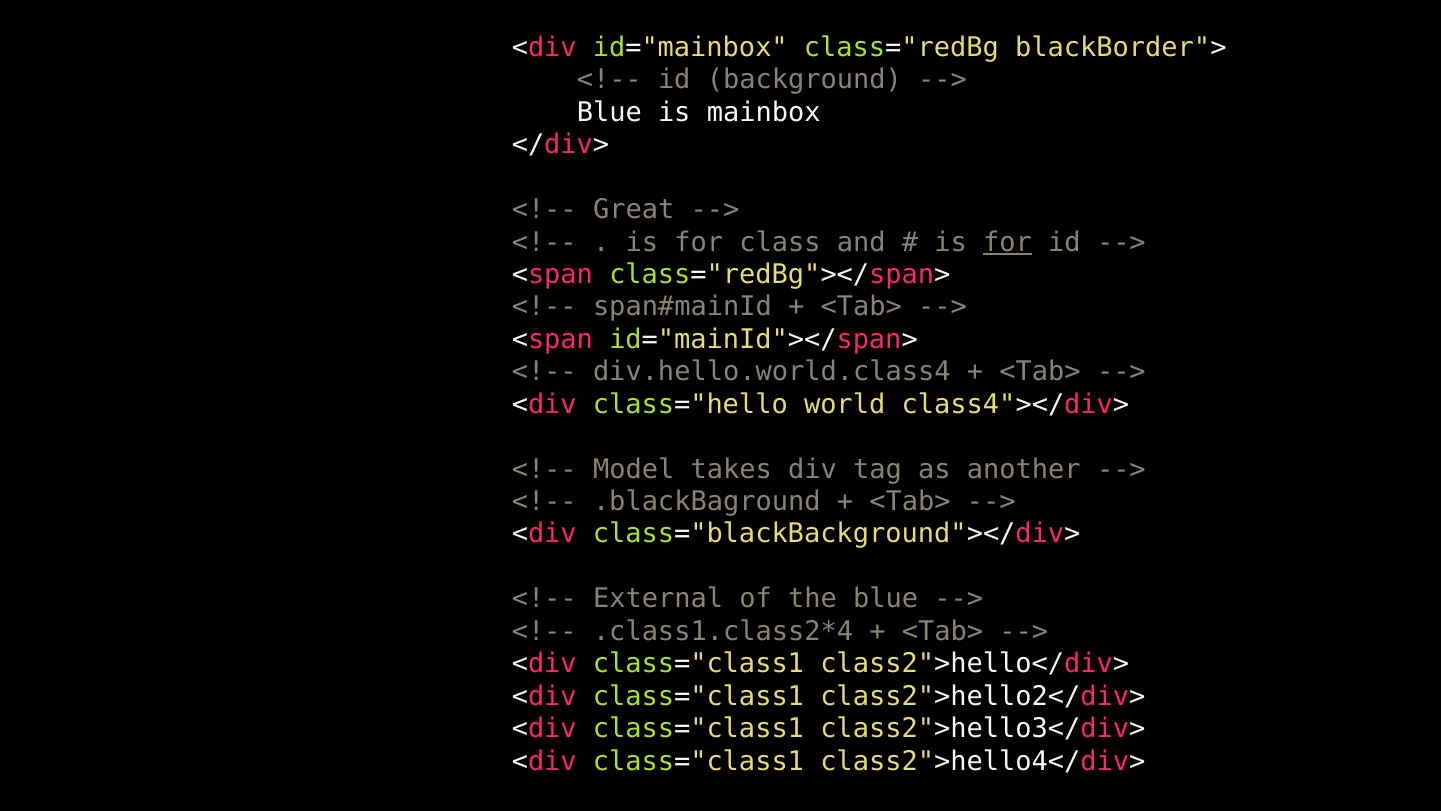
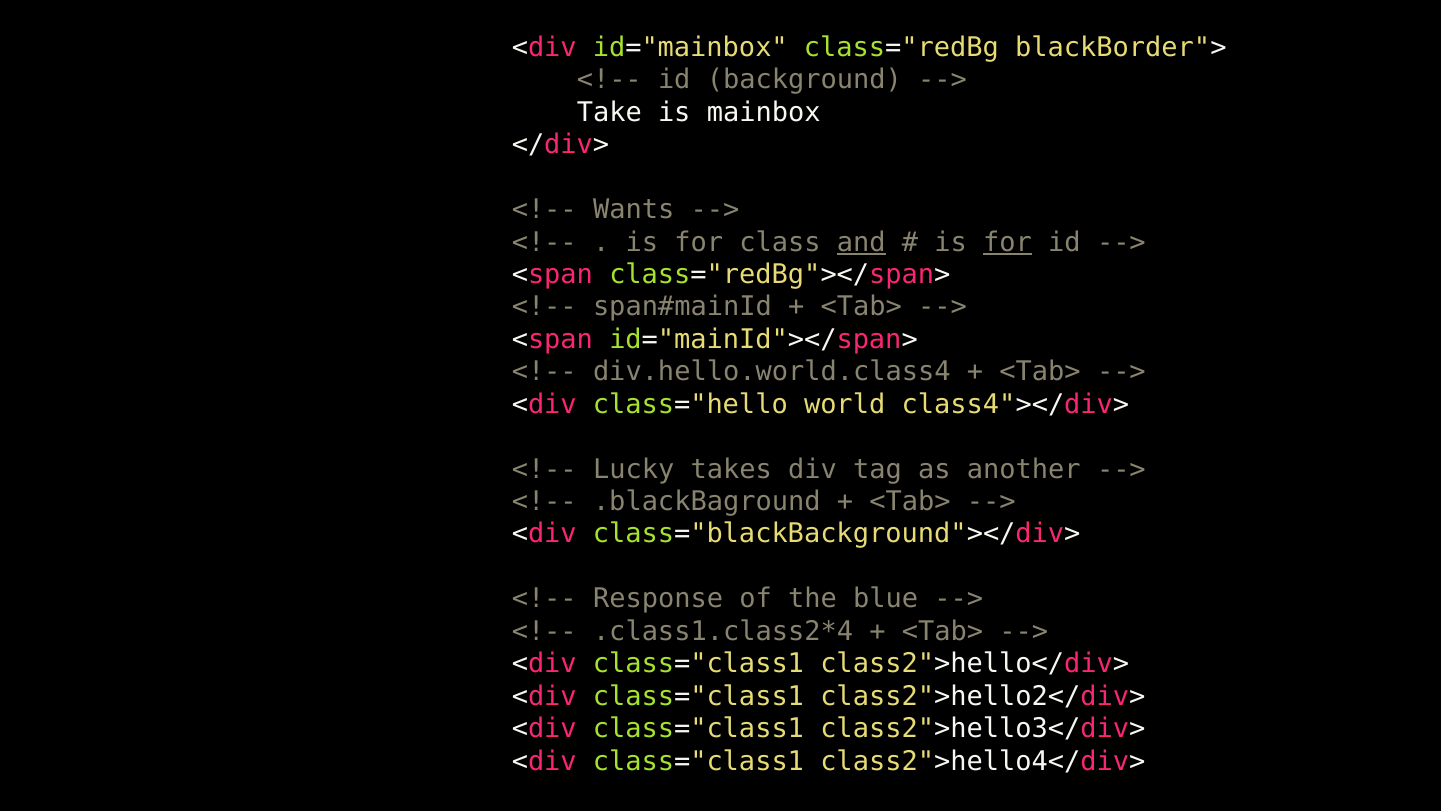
Blue at (609, 112): Blue -> Take
Great: Great -> Wants
and underline: none -> present
Model: Model -> Lucky
External: External -> Response
